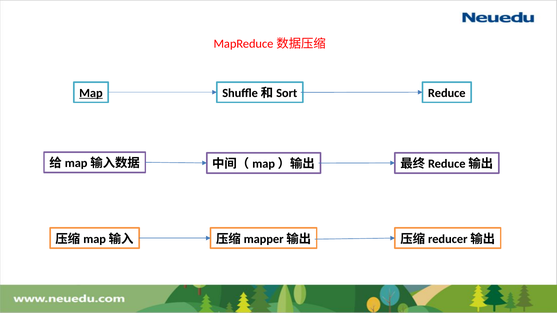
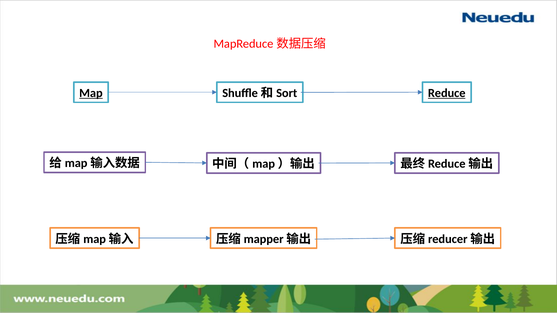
Reduce underline: none -> present
